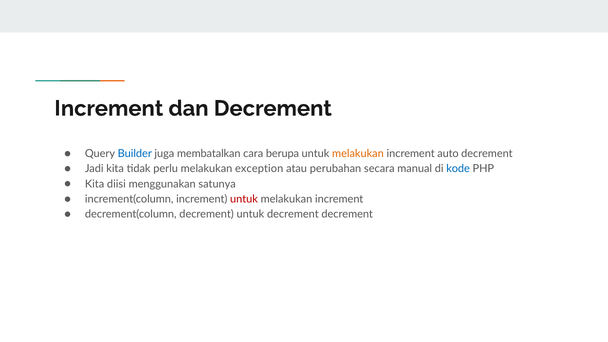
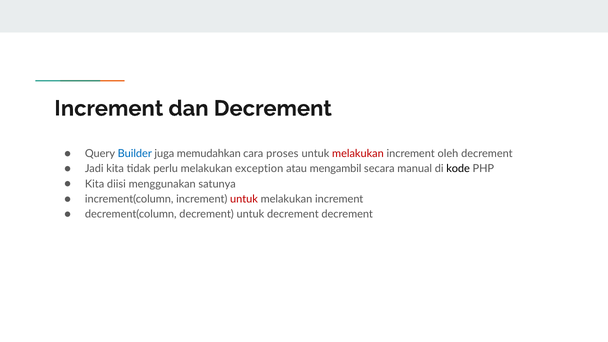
membatalkan: membatalkan -> memudahkan
berupa: berupa -> proses
melakukan at (358, 154) colour: orange -> red
auto: auto -> oleh
perubahan: perubahan -> mengambil
kode colour: blue -> black
